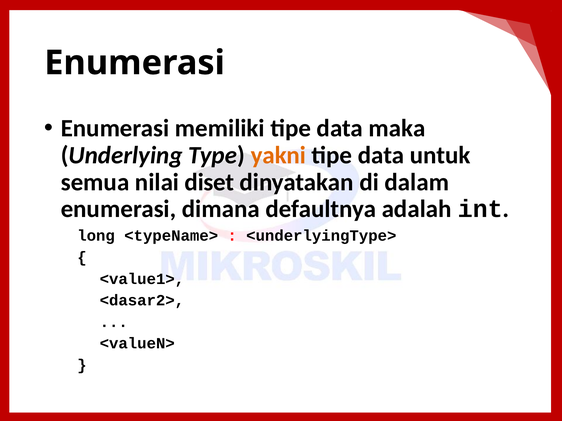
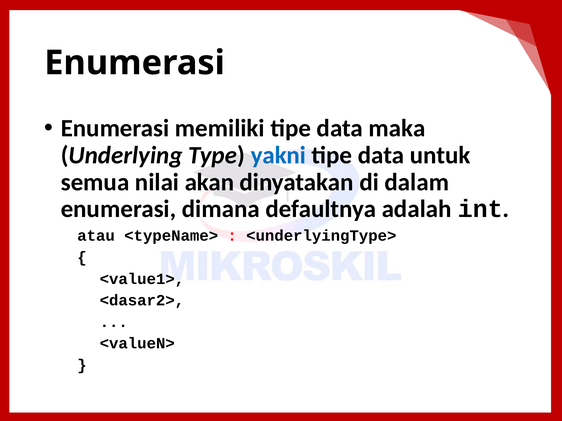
yakni colour: orange -> blue
diset: diset -> akan
long: long -> atau
